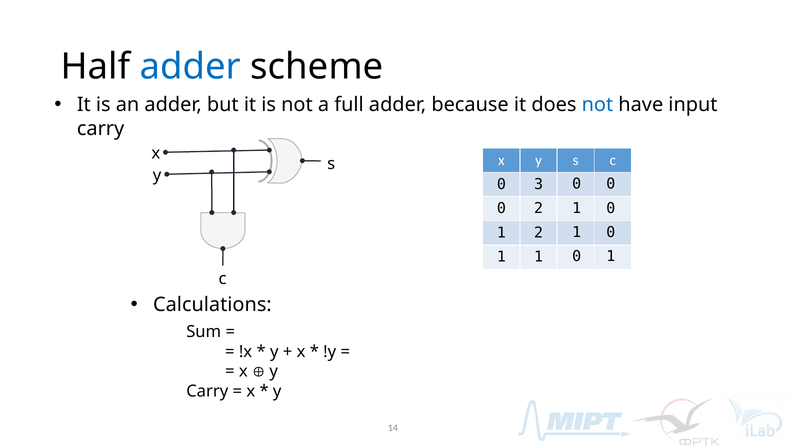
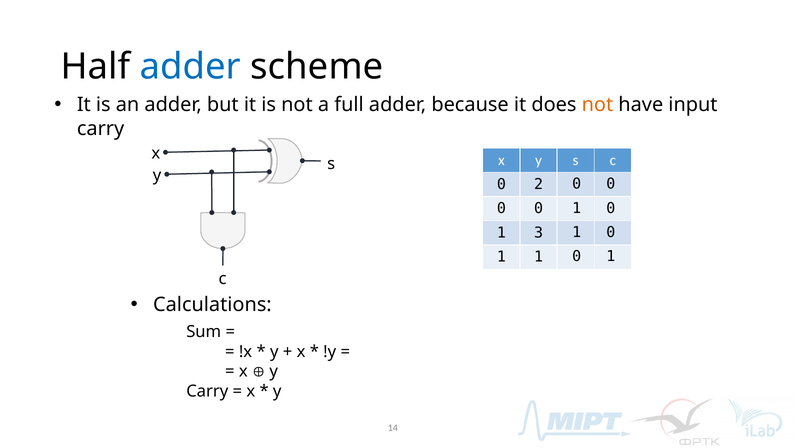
not at (597, 105) colour: blue -> orange
3: 3 -> 2
2 at (539, 209): 2 -> 0
1 2: 2 -> 3
